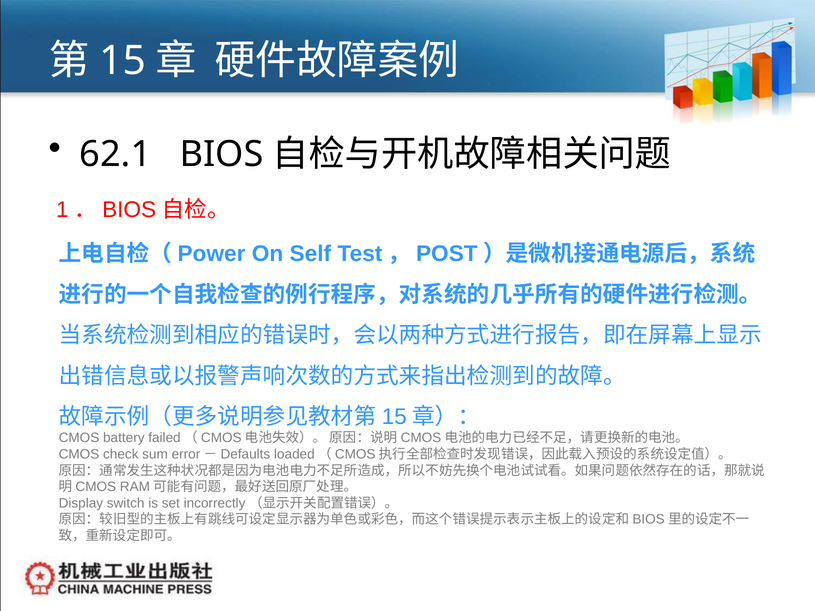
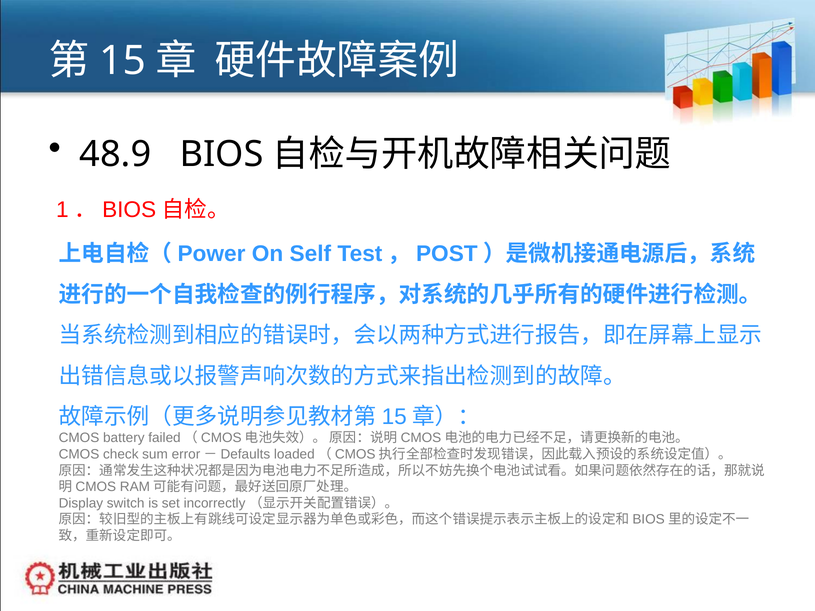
62.1: 62.1 -> 48.9
